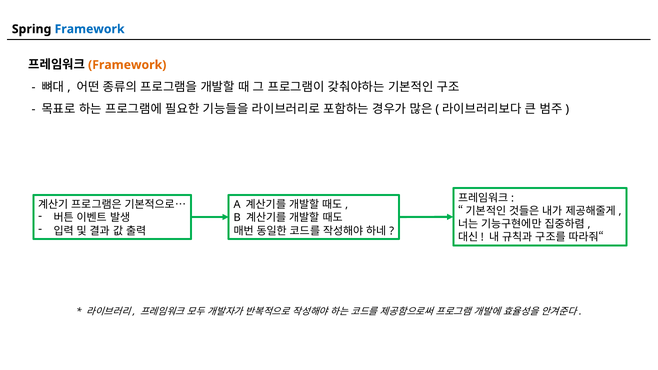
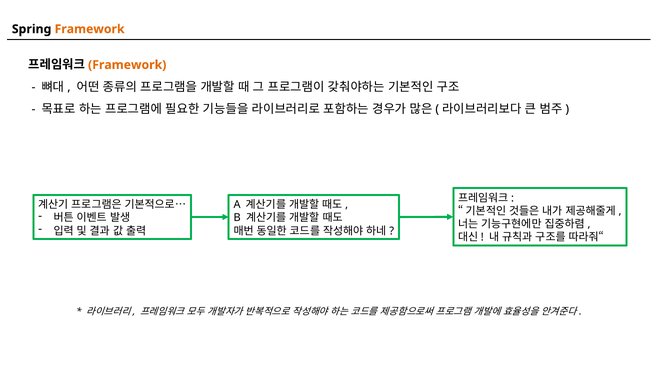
Framework at (90, 29) colour: blue -> orange
